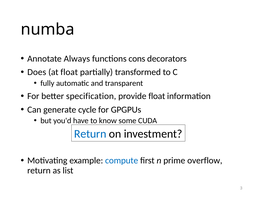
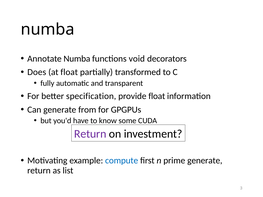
Annotate Always: Always -> Numba
cons: cons -> void
cycle: cycle -> from
Return at (90, 134) colour: blue -> purple
prime overflow: overflow -> generate
